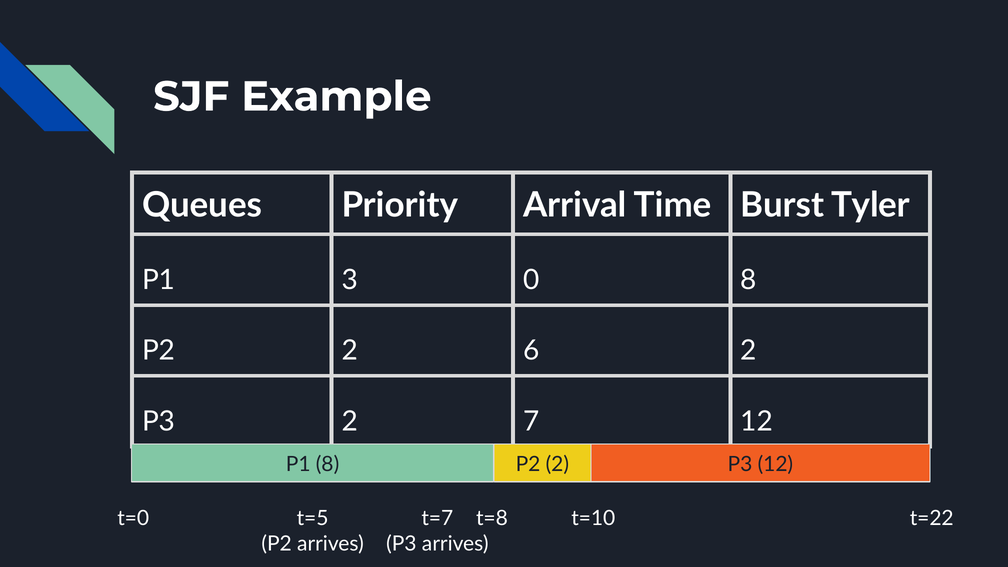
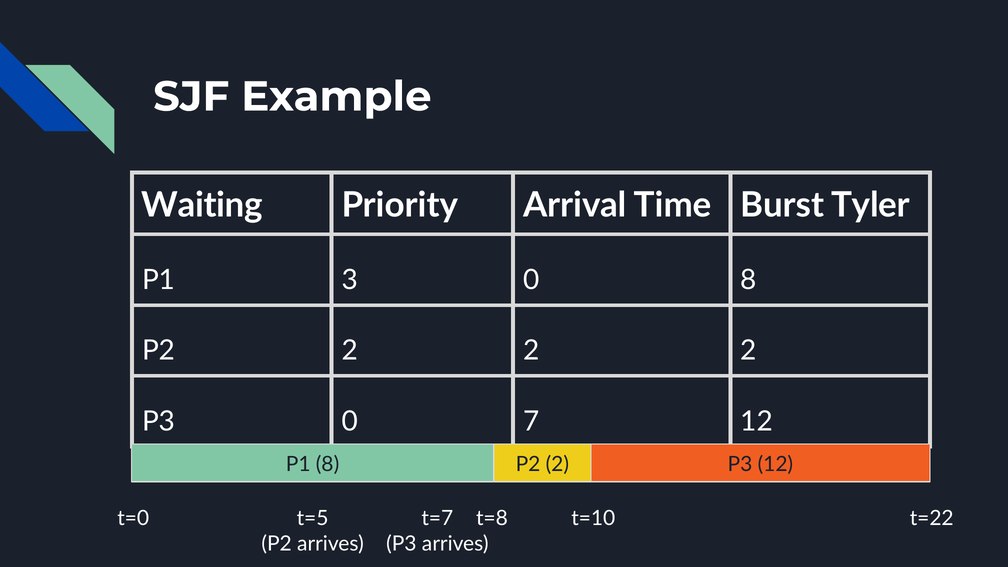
Queues: Queues -> Waiting
P2 2 6: 6 -> 2
P3 2: 2 -> 0
